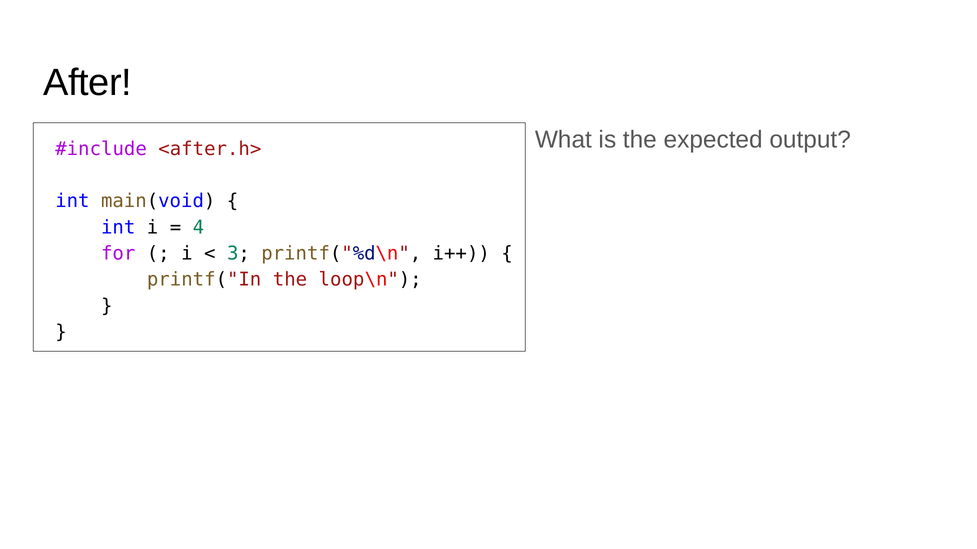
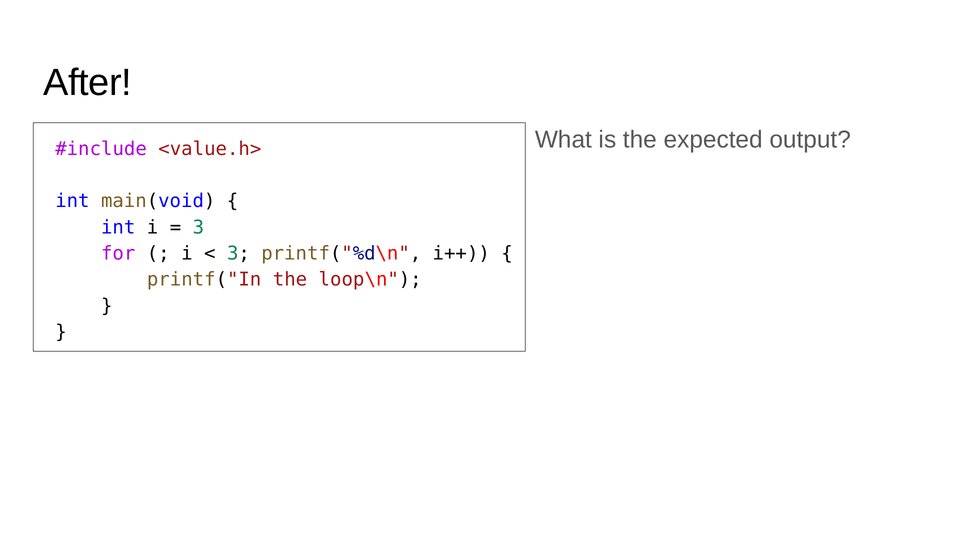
<after.h>: <after.h> -> <value.h>
4 at (198, 228): 4 -> 3
